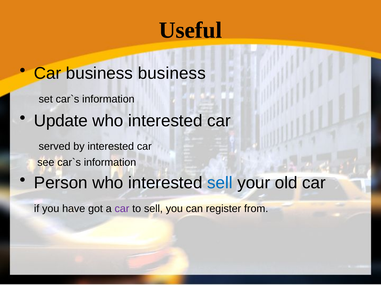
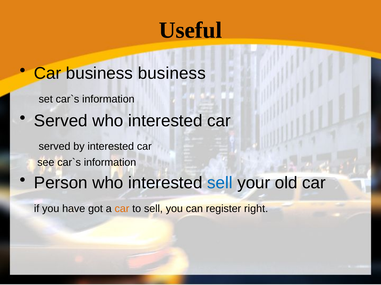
Update at (61, 121): Update -> Served
car at (122, 209) colour: purple -> orange
from: from -> right
